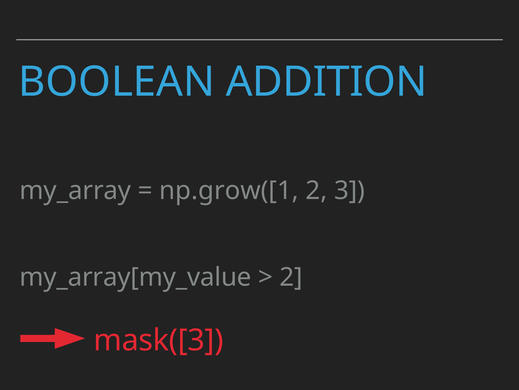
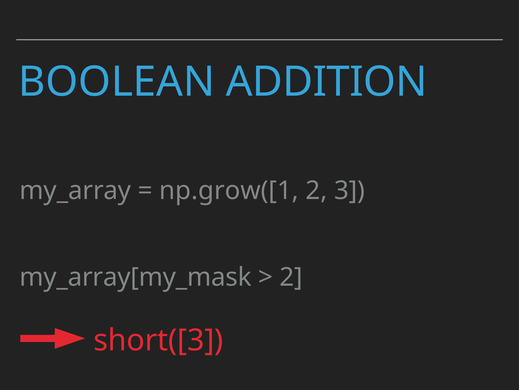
my_array[my_value: my_array[my_value -> my_array[my_mask
mask([3: mask([3 -> short([3
